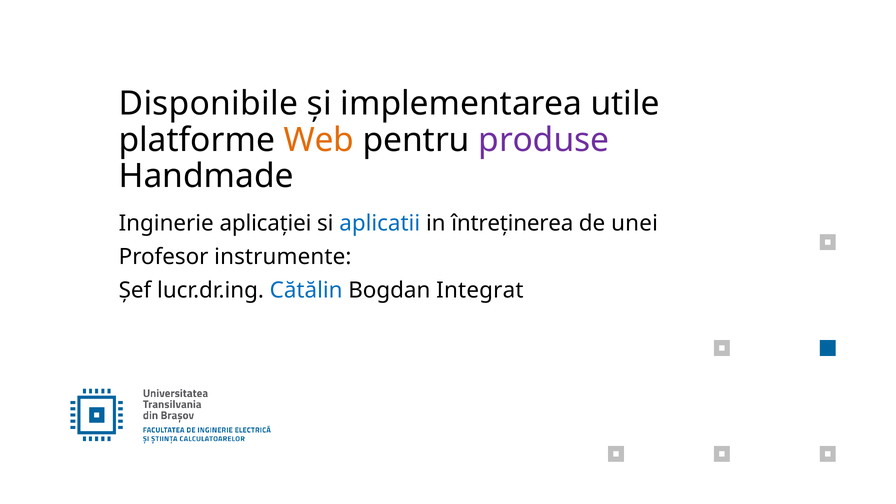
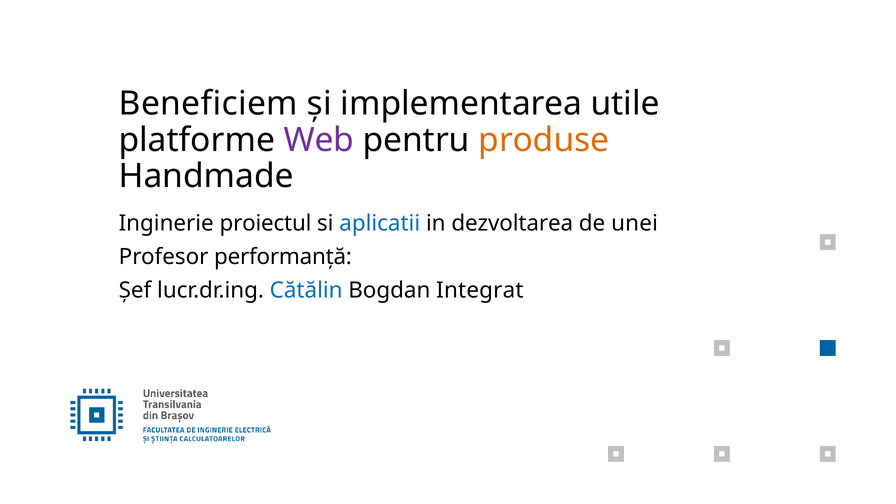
Disponibile: Disponibile -> Beneficiem
Web colour: orange -> purple
produse colour: purple -> orange
aplicației: aplicației -> proiectul
întreținerea: întreținerea -> dezvoltarea
instrumente: instrumente -> performanță
